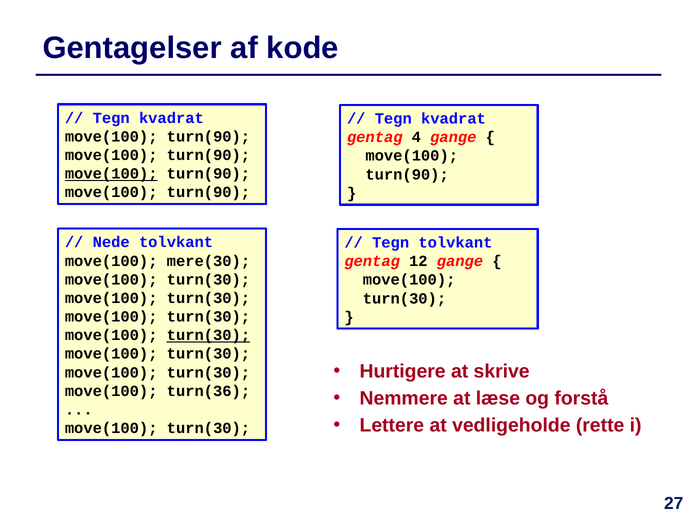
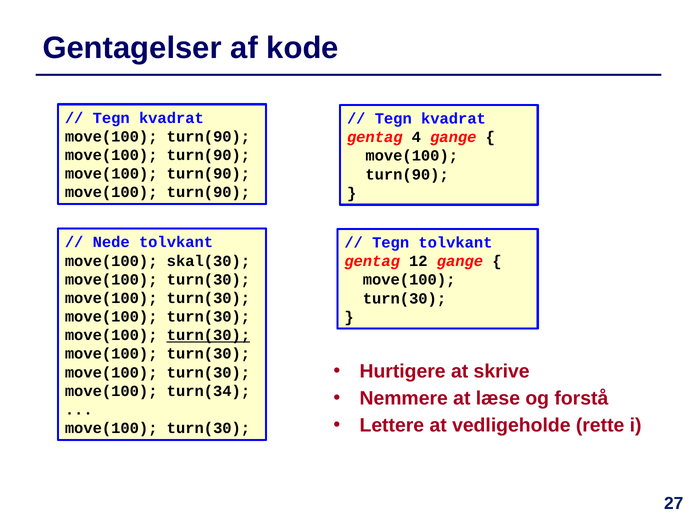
move(100 at (111, 174) underline: present -> none
mere(30: mere(30 -> skal(30
turn(36: turn(36 -> turn(34
